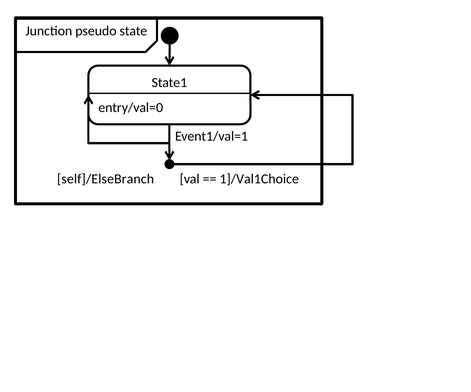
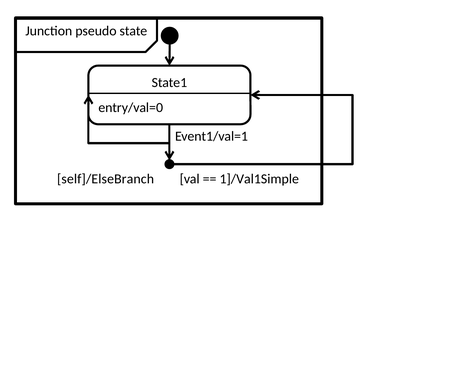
1]/Val1Choice: 1]/Val1Choice -> 1]/Val1Simple
